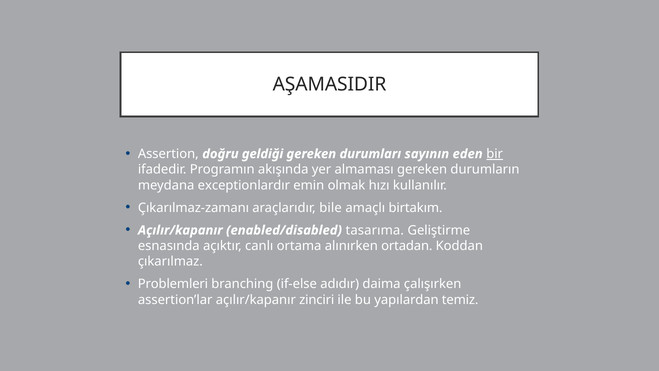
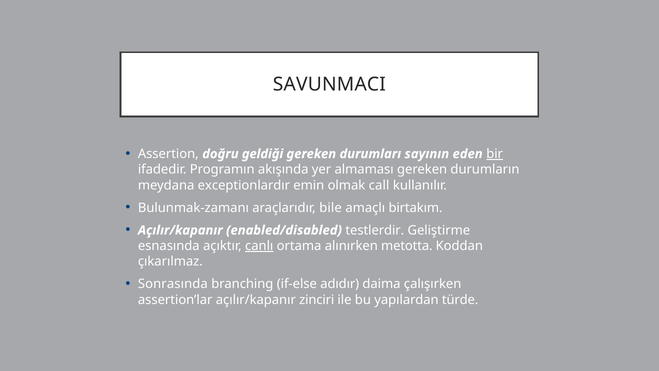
AŞAMASIDIR: AŞAMASIDIR -> SAVUNMACI
hızı: hızı -> call
Çıkarılmaz-zamanı: Çıkarılmaz-zamanı -> Bulunmak-zamanı
tasarıma: tasarıma -> testlerdir
canlı underline: none -> present
ortadan: ortadan -> metotta
Problemleri: Problemleri -> Sonrasında
temiz: temiz -> türde
